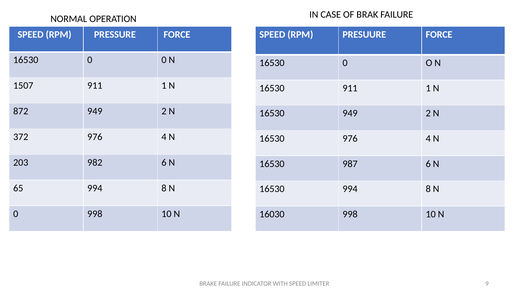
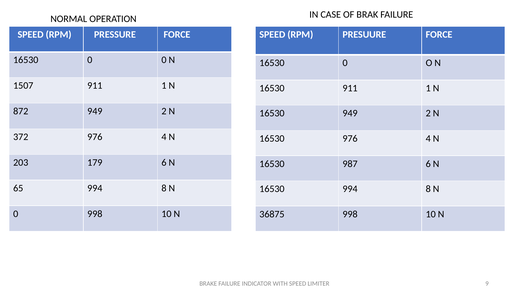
982: 982 -> 179
16030: 16030 -> 36875
